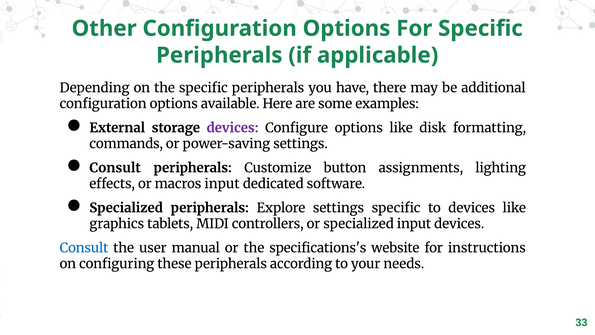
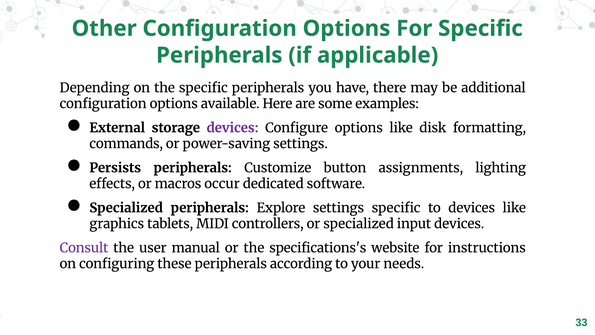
Consult at (115, 168): Consult -> Persists
macros input: input -> occur
Consult at (84, 248) colour: blue -> purple
